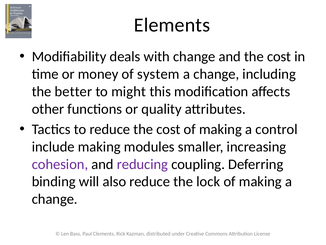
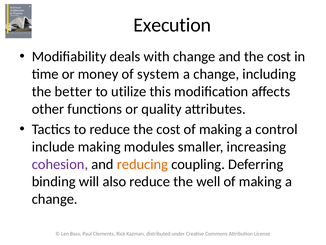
Elements: Elements -> Execution
might: might -> utilize
reducing colour: purple -> orange
lock: lock -> well
